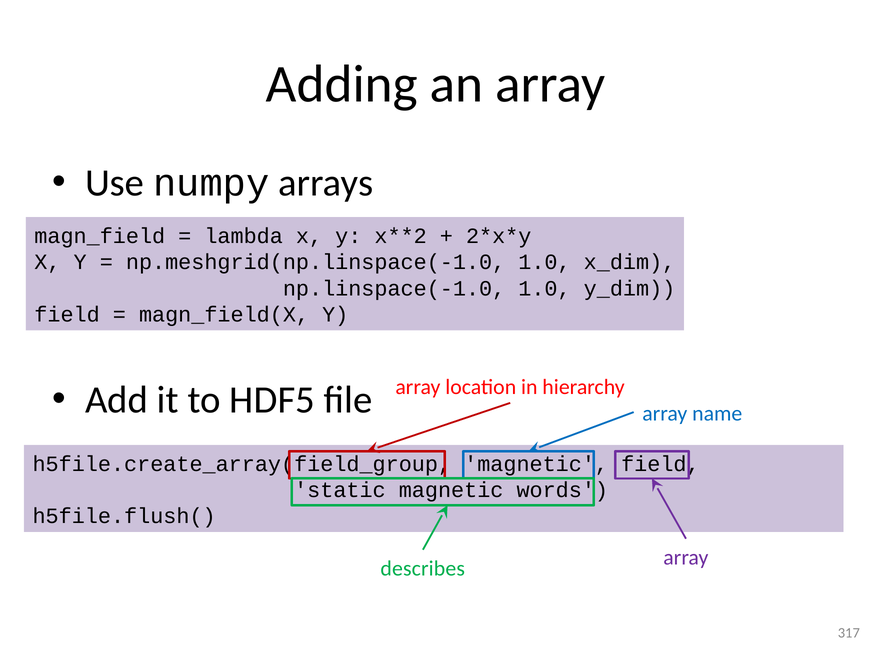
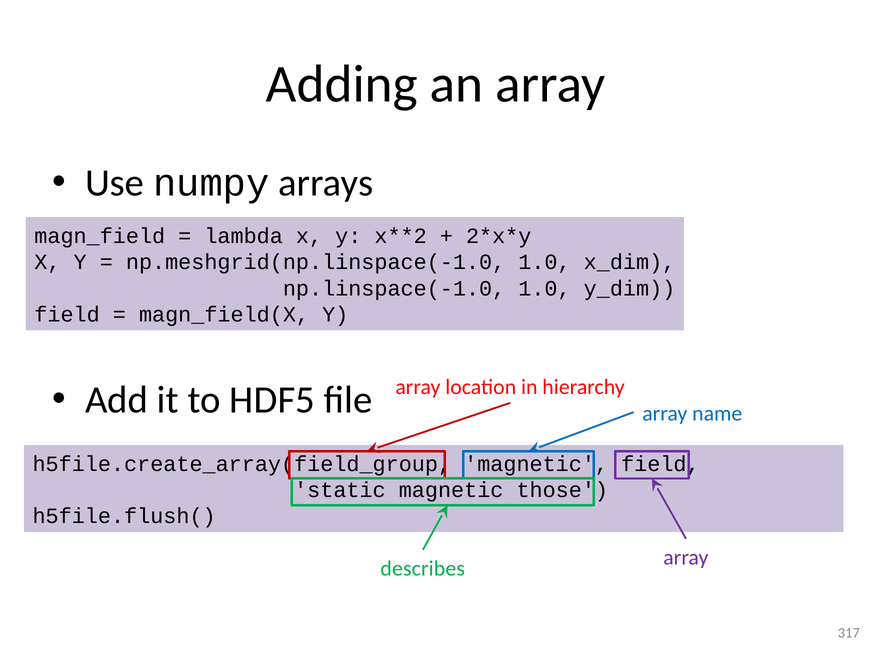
words: words -> those
